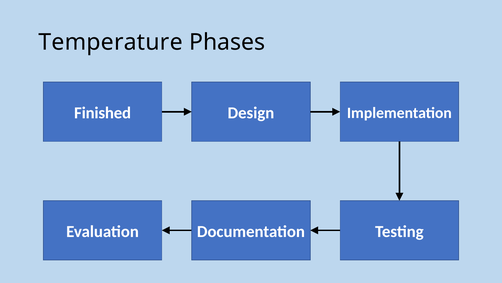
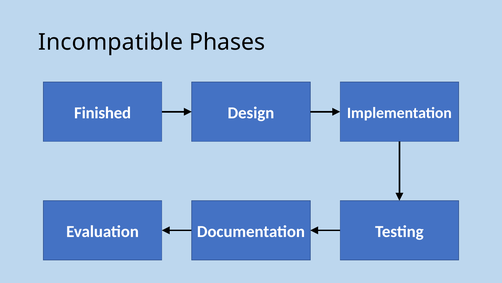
Temperature: Temperature -> Incompatible
